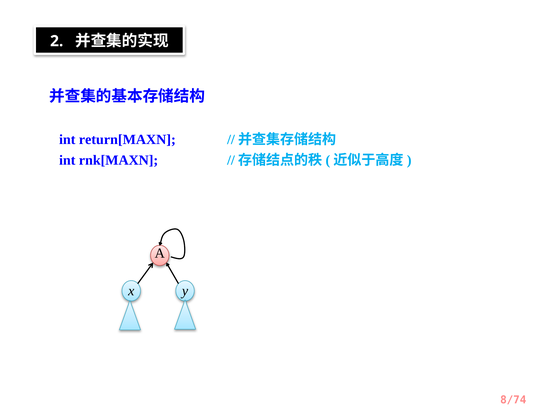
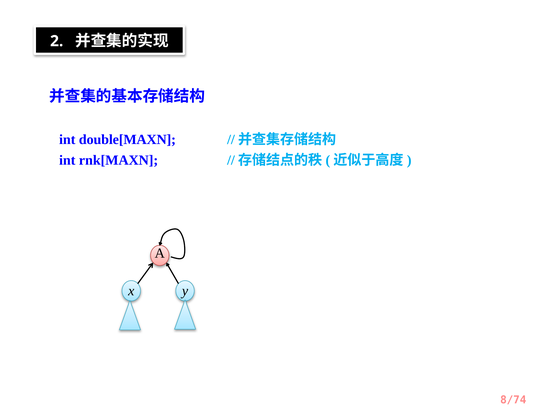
return[MAXN: return[MAXN -> double[MAXN
